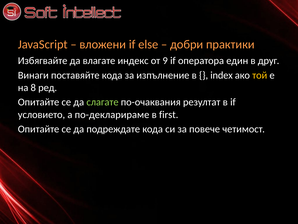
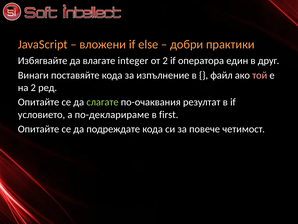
индекс: индекс -> integer
от 9: 9 -> 2
index: index -> файл
той colour: yellow -> pink
на 8: 8 -> 2
